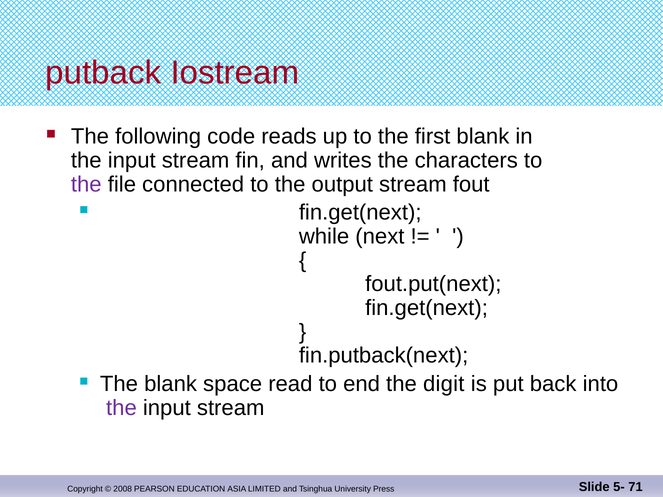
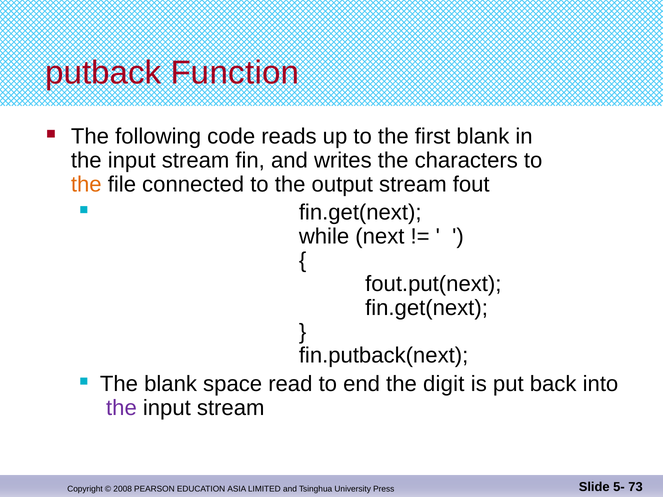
Iostream: Iostream -> Function
the at (86, 184) colour: purple -> orange
71: 71 -> 73
